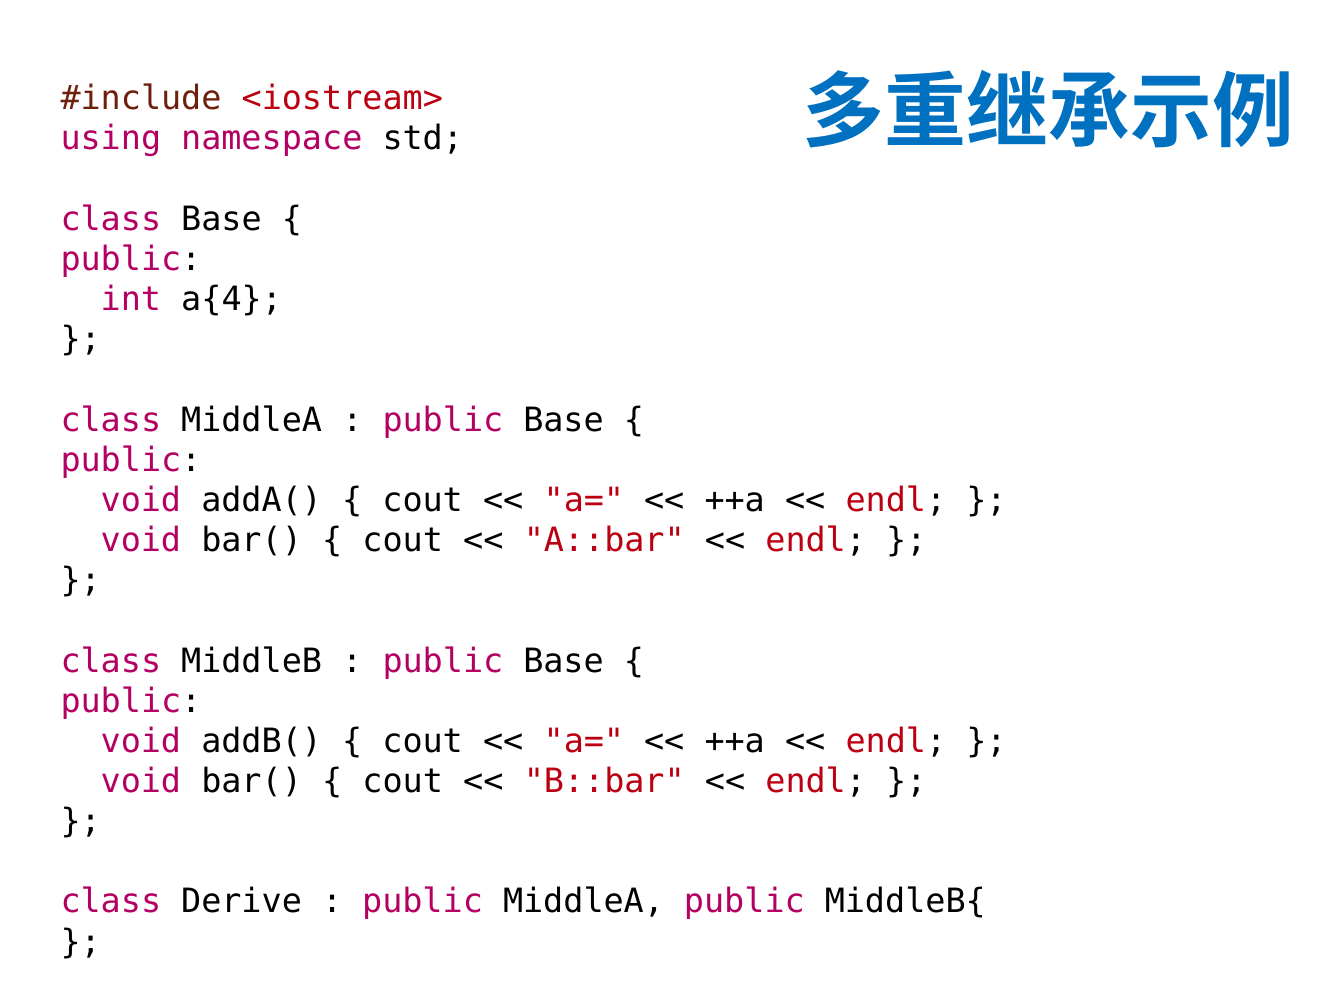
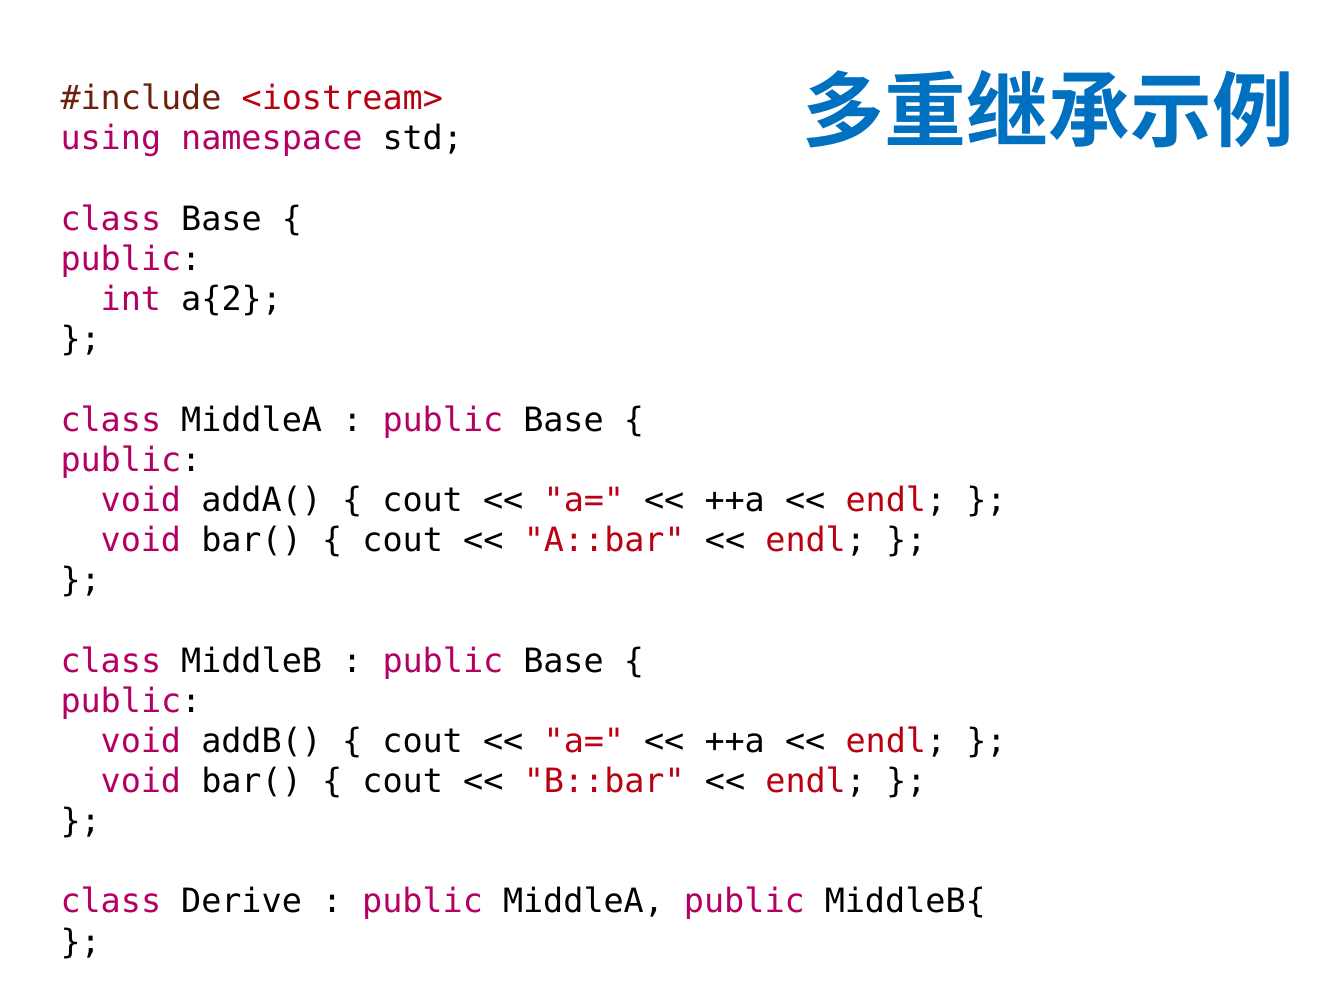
a{4: a{4 -> a{2
